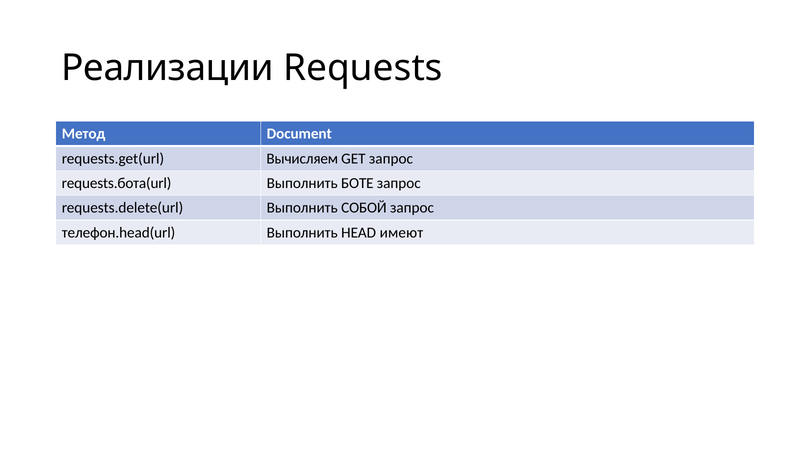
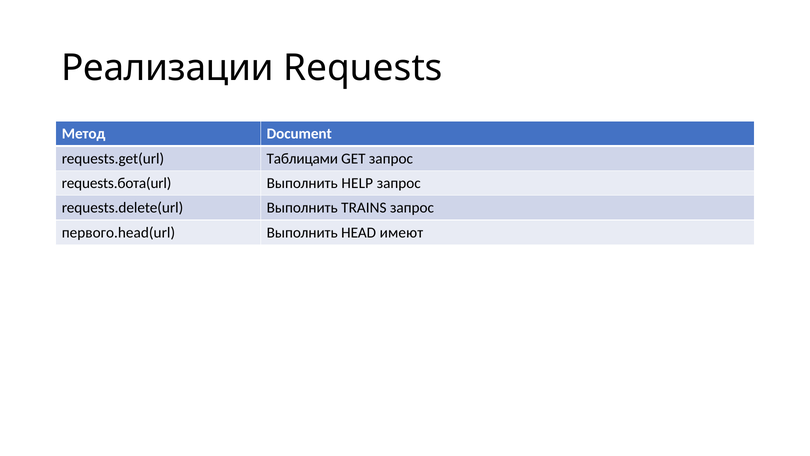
Вычисляем: Вычисляем -> Таблицами
БОТЕ: БОТЕ -> HELP
СОБОЙ: СОБОЙ -> TRAINS
телефон.head(url: телефон.head(url -> первого.head(url
